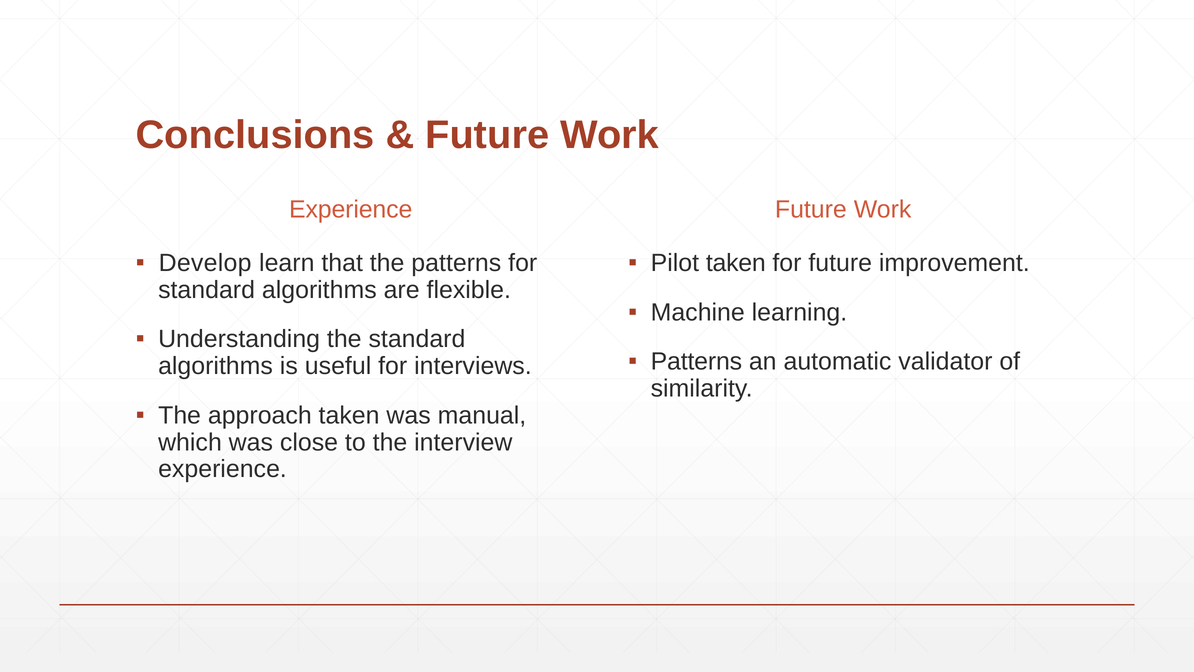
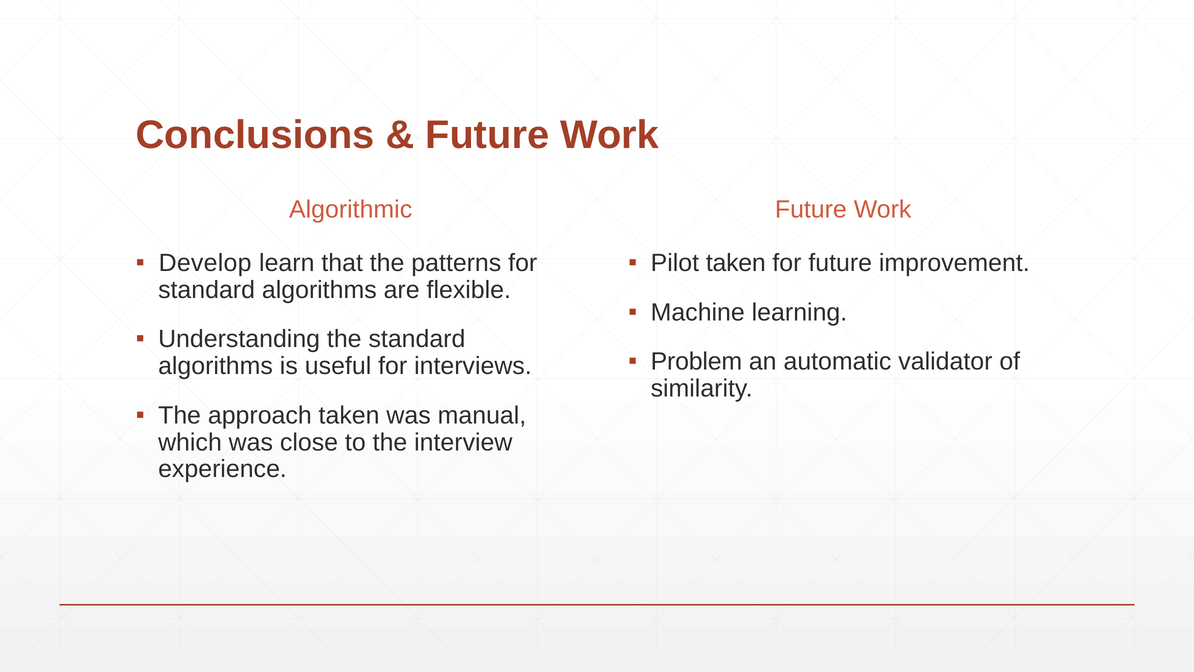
Experience at (351, 209): Experience -> Algorithmic
Patterns at (696, 361): Patterns -> Problem
